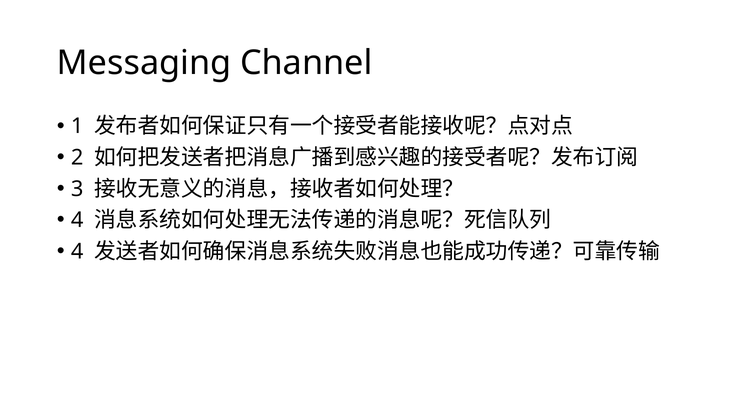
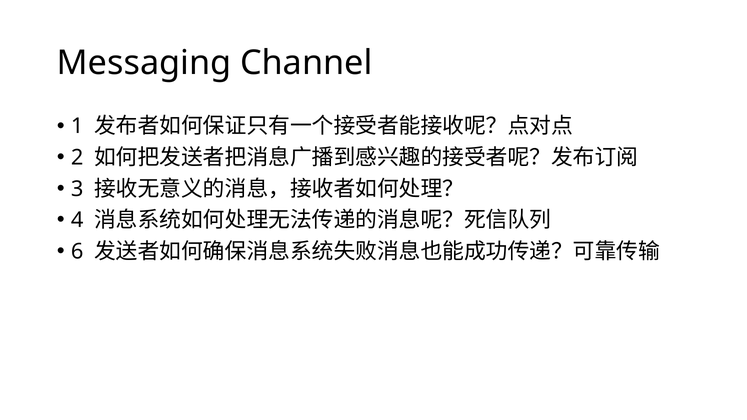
4 at (77, 252): 4 -> 6
